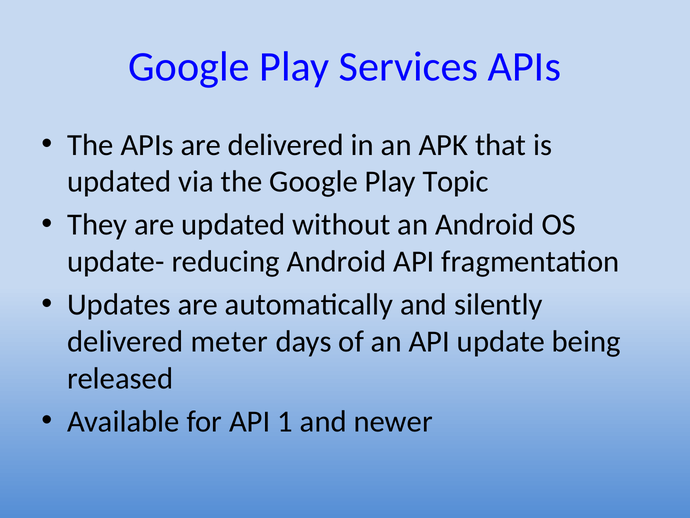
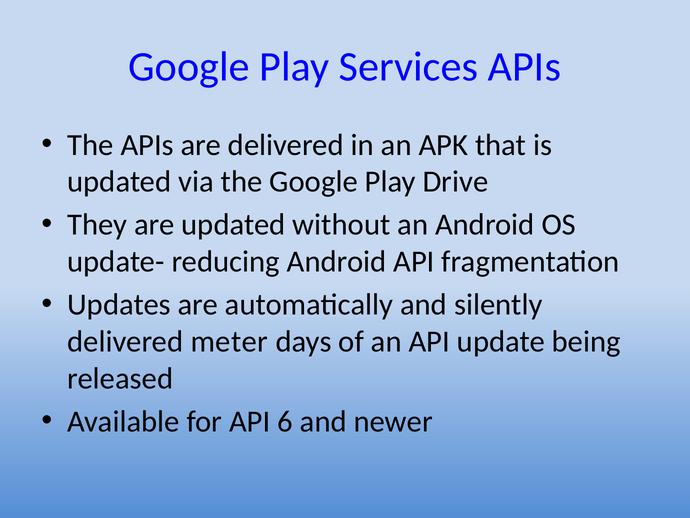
Topic: Topic -> Drive
1: 1 -> 6
